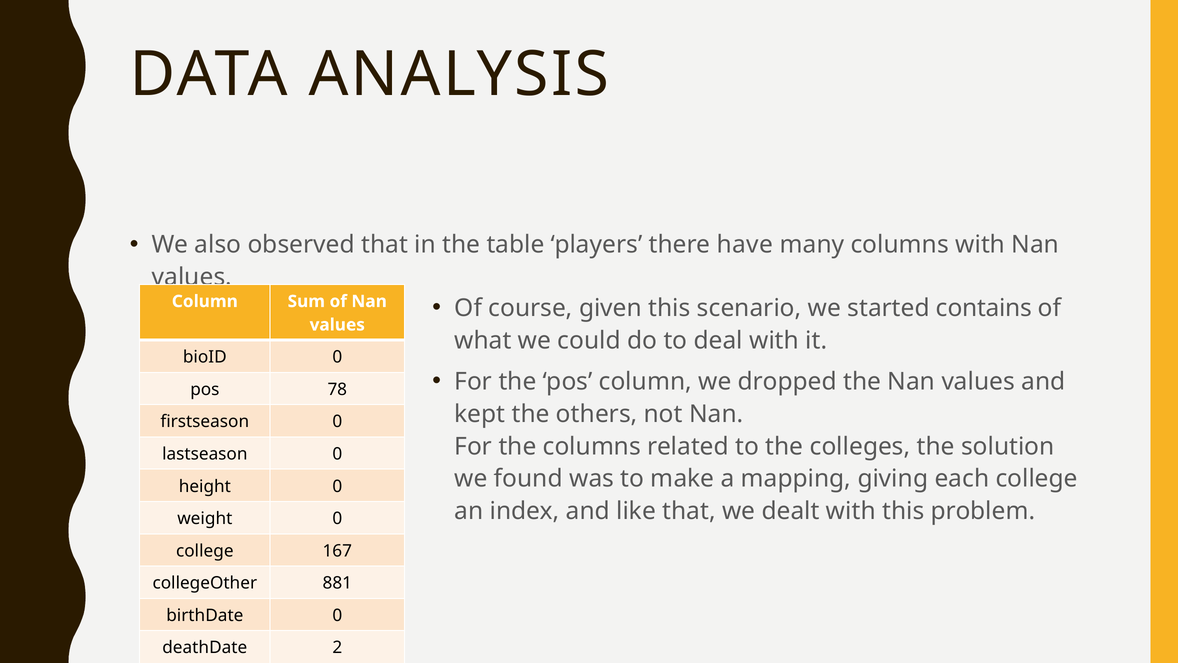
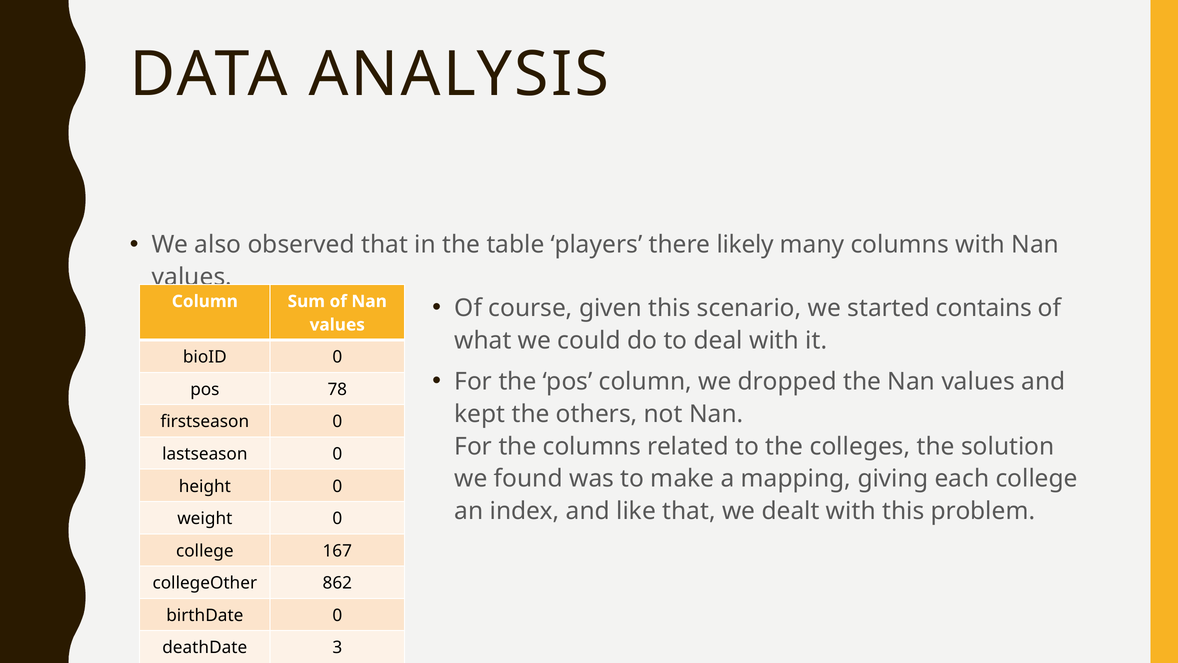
have: have -> likely
881: 881 -> 862
2: 2 -> 3
